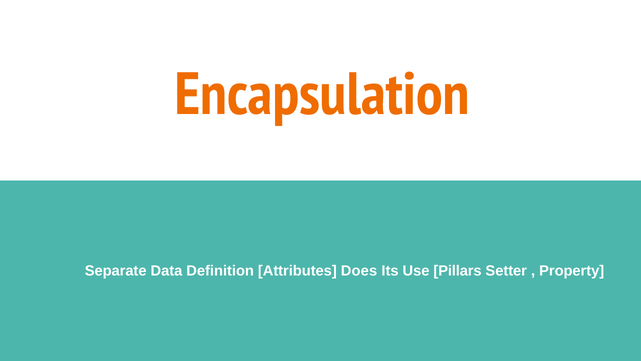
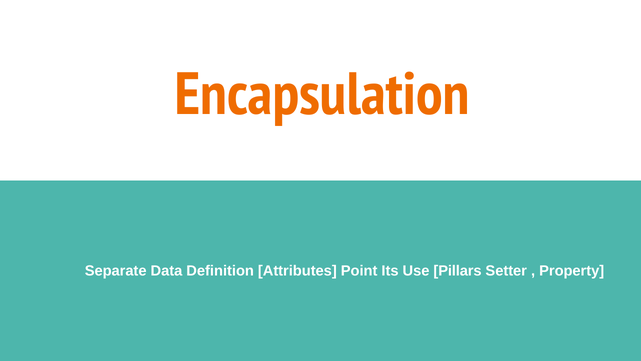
Does: Does -> Point
